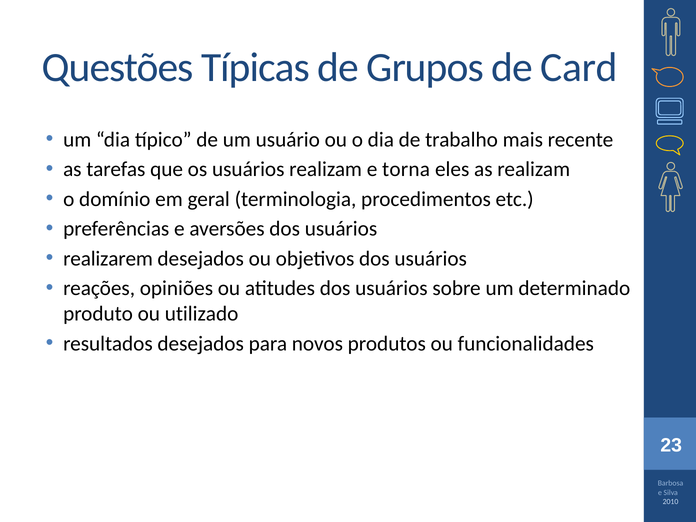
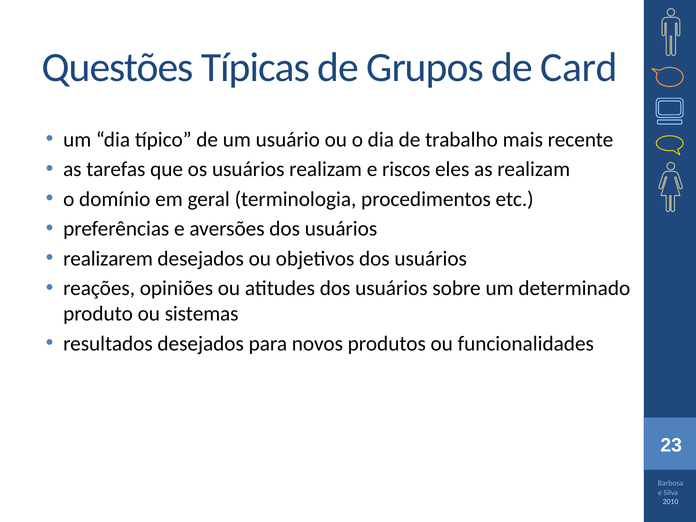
torna: torna -> riscos
utilizado: utilizado -> sistemas
